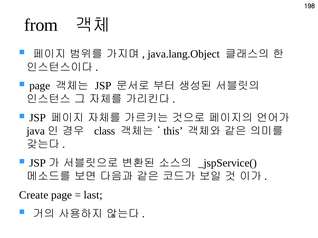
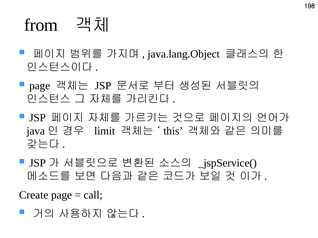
class: class -> limit
last: last -> call
